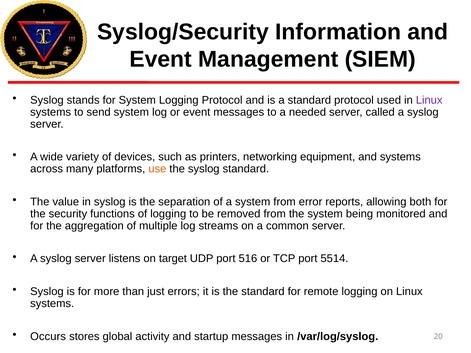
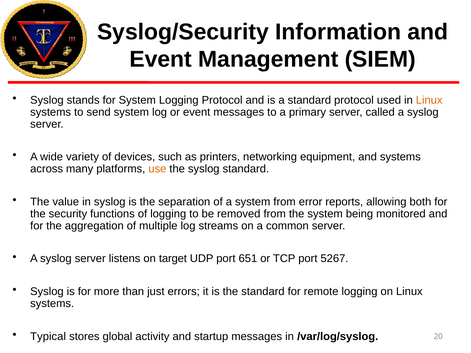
Linux at (429, 100) colour: purple -> orange
needed: needed -> primary
516: 516 -> 651
5514: 5514 -> 5267
Occurs: Occurs -> Typical
